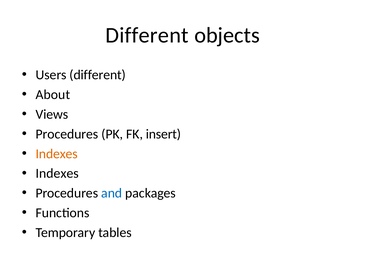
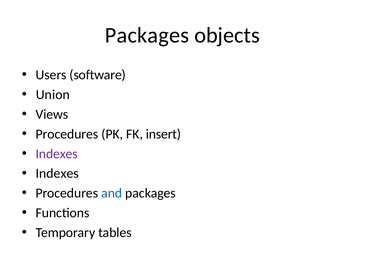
Different at (147, 35): Different -> Packages
Users different: different -> software
About: About -> Union
Indexes at (57, 154) colour: orange -> purple
